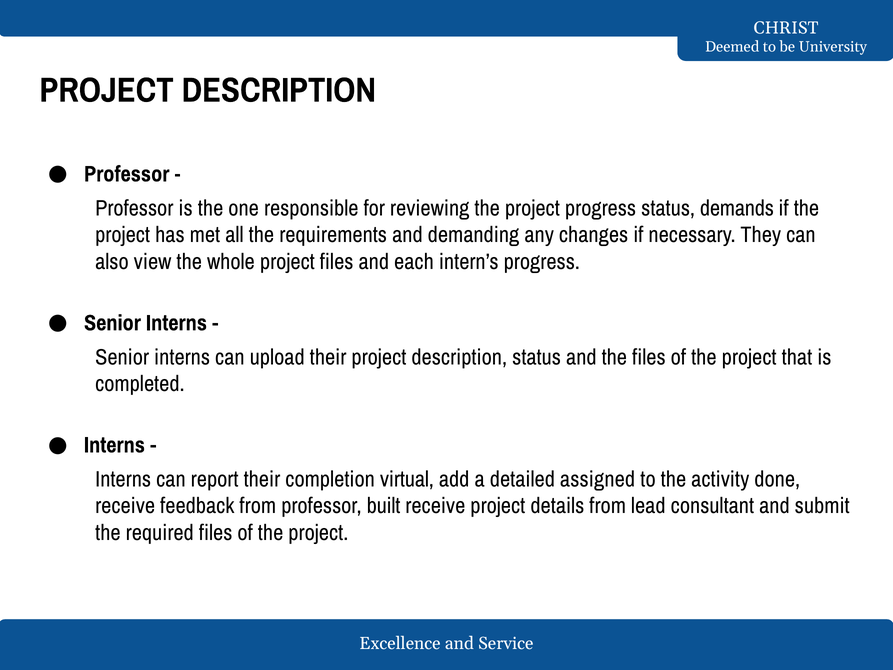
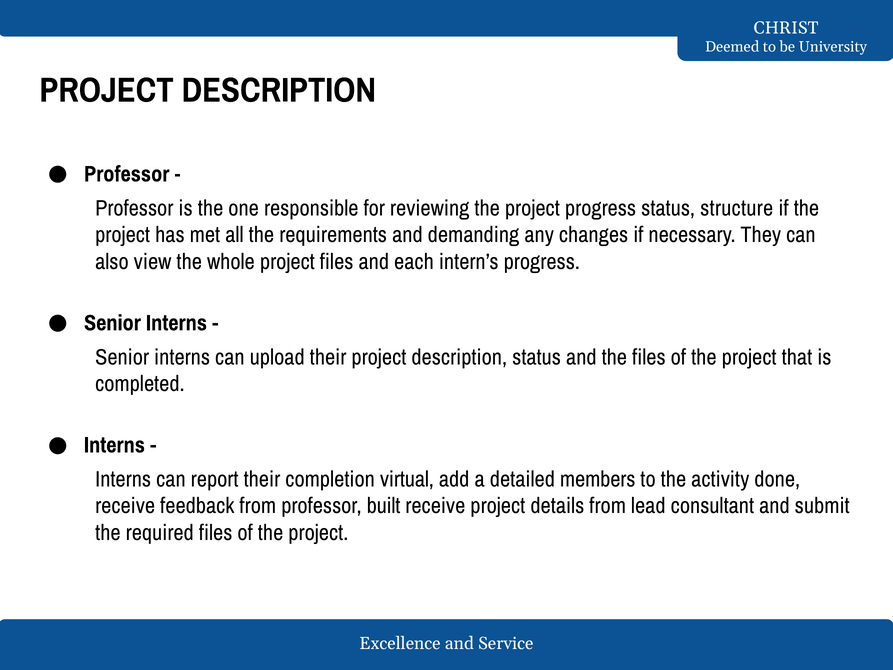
demands: demands -> structure
assigned: assigned -> members
